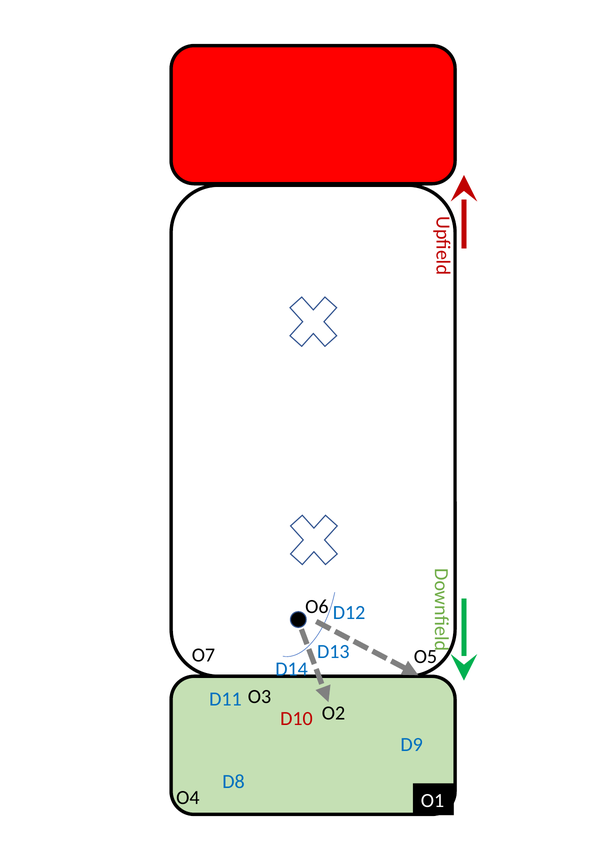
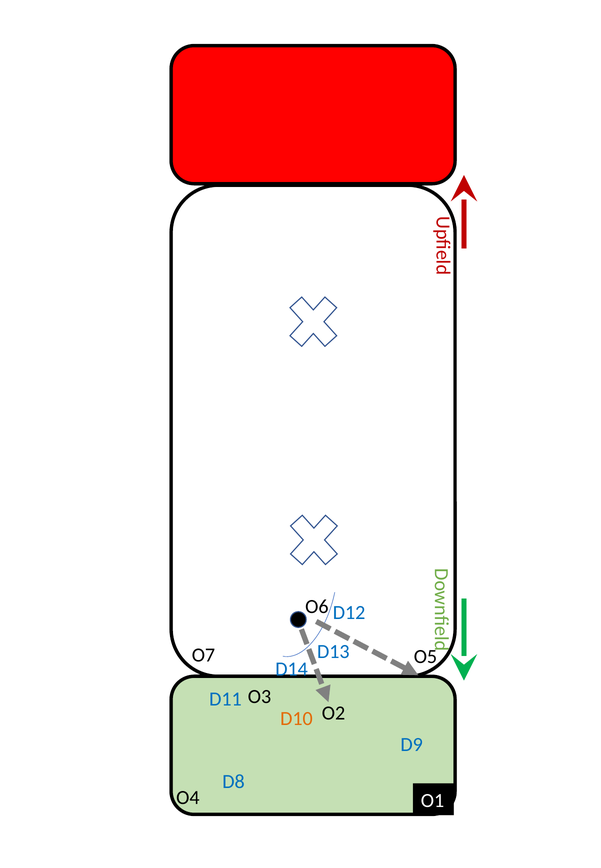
D10 colour: red -> orange
